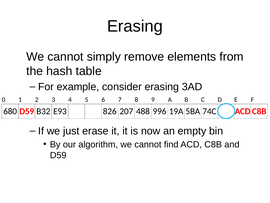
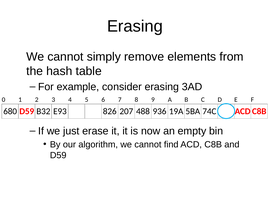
996: 996 -> 936
